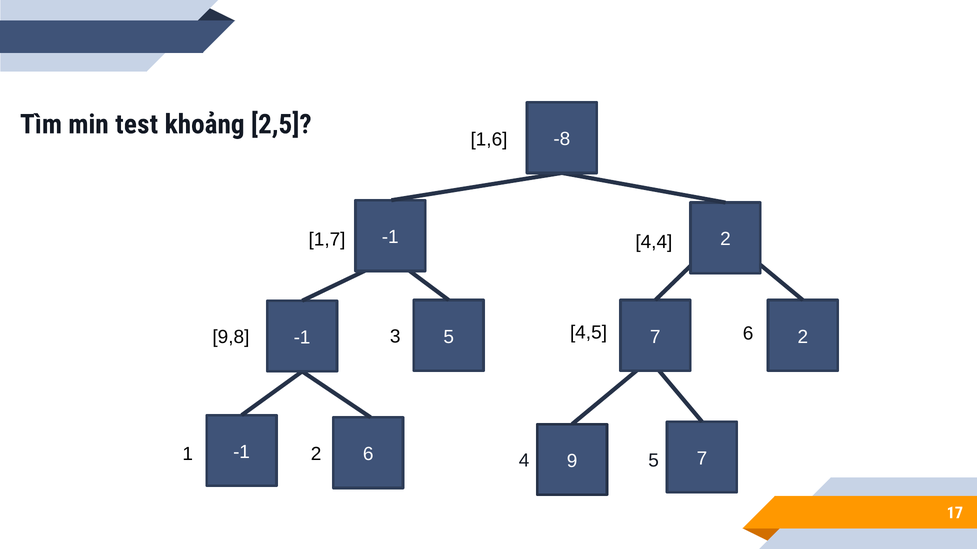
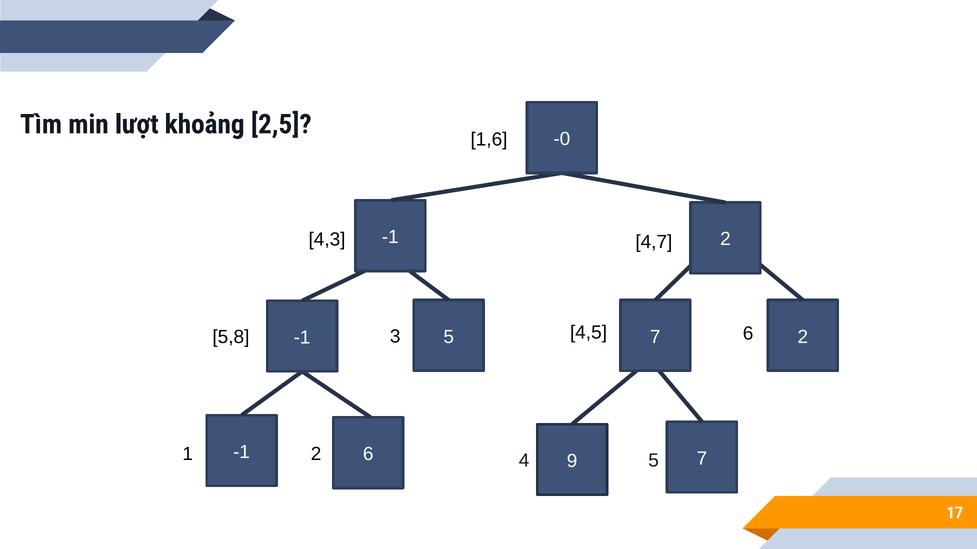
test: test -> lượt
-8: -8 -> -0
1,7: 1,7 -> 4,3
4,4: 4,4 -> 4,7
9,8: 9,8 -> 5,8
